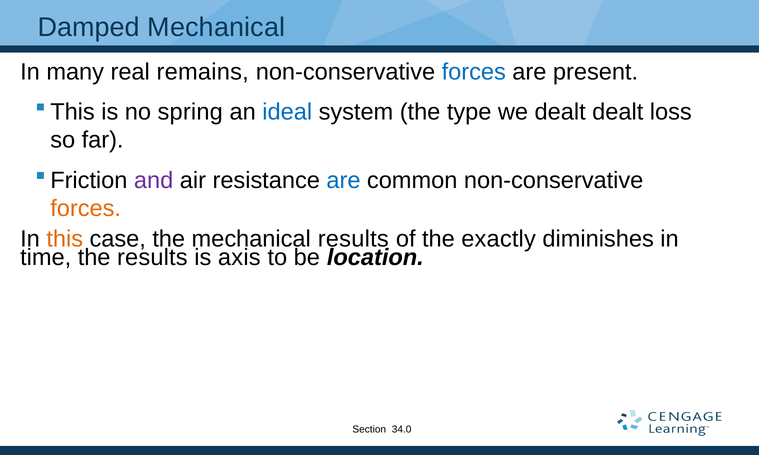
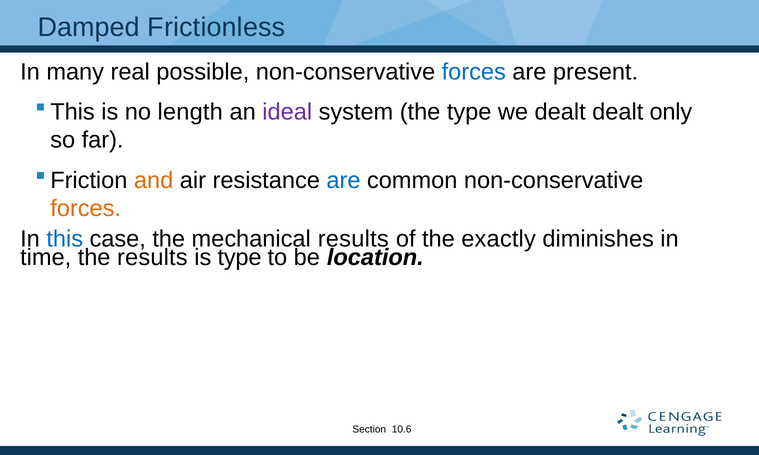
Damped Mechanical: Mechanical -> Frictionless
remains: remains -> possible
spring: spring -> length
ideal colour: blue -> purple
loss: loss -> only
and colour: purple -> orange
this colour: orange -> blue
is axis: axis -> type
34.0: 34.0 -> 10.6
